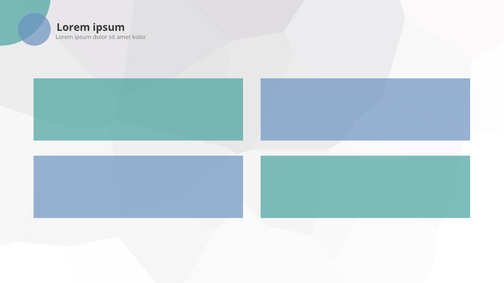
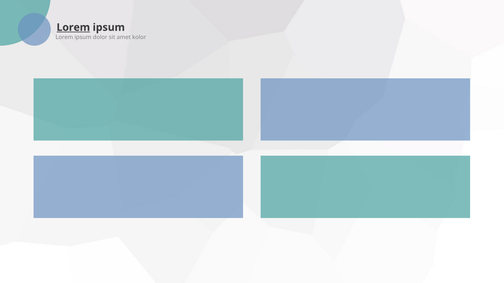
Lorem at (73, 27) underline: none -> present
